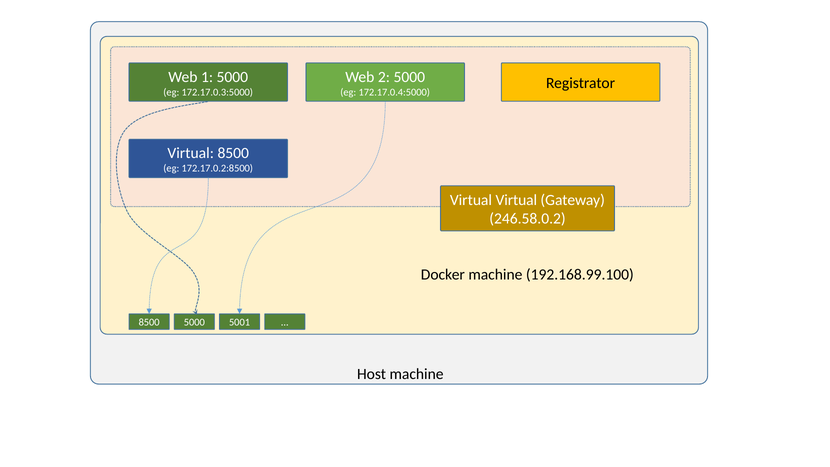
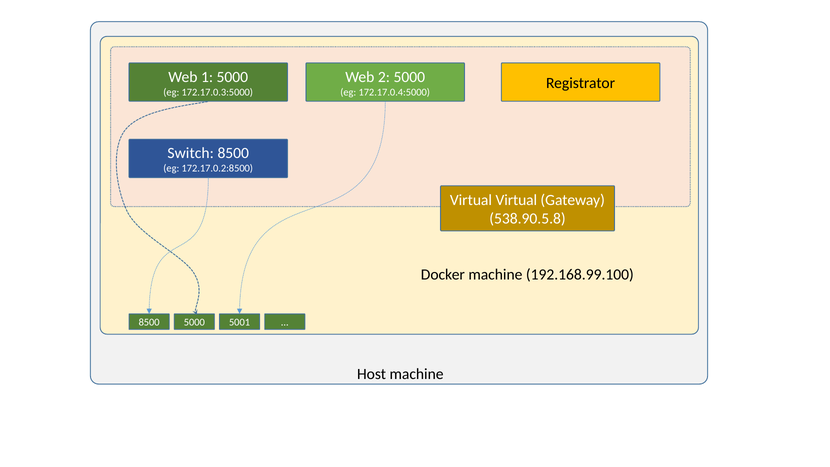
Virtual at (191, 153): Virtual -> Switch
246.58.0.2: 246.58.0.2 -> 538.90.5.8
